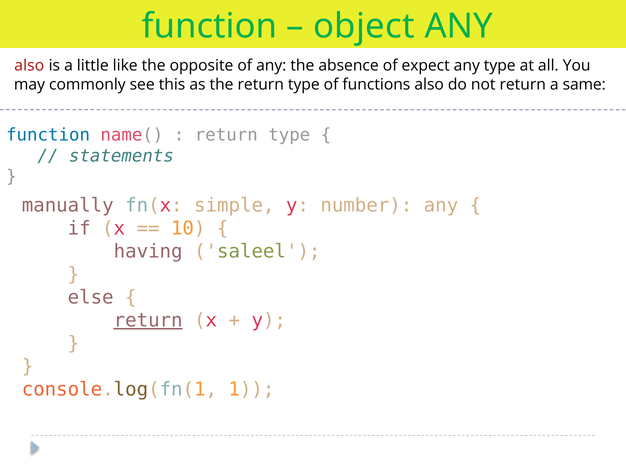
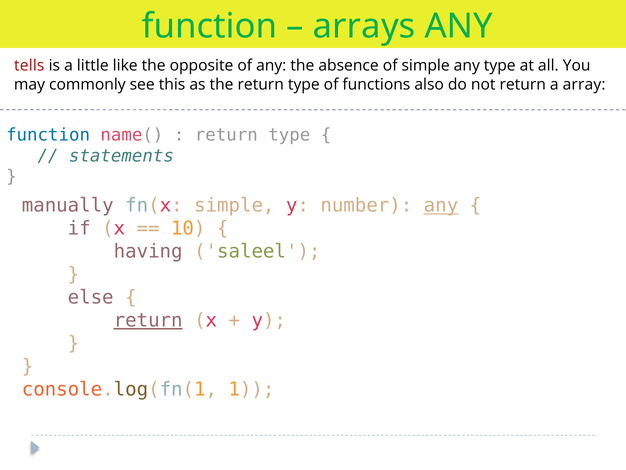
object: object -> arrays
also at (29, 66): also -> tells
of expect: expect -> simple
same: same -> array
any at (441, 205) underline: none -> present
